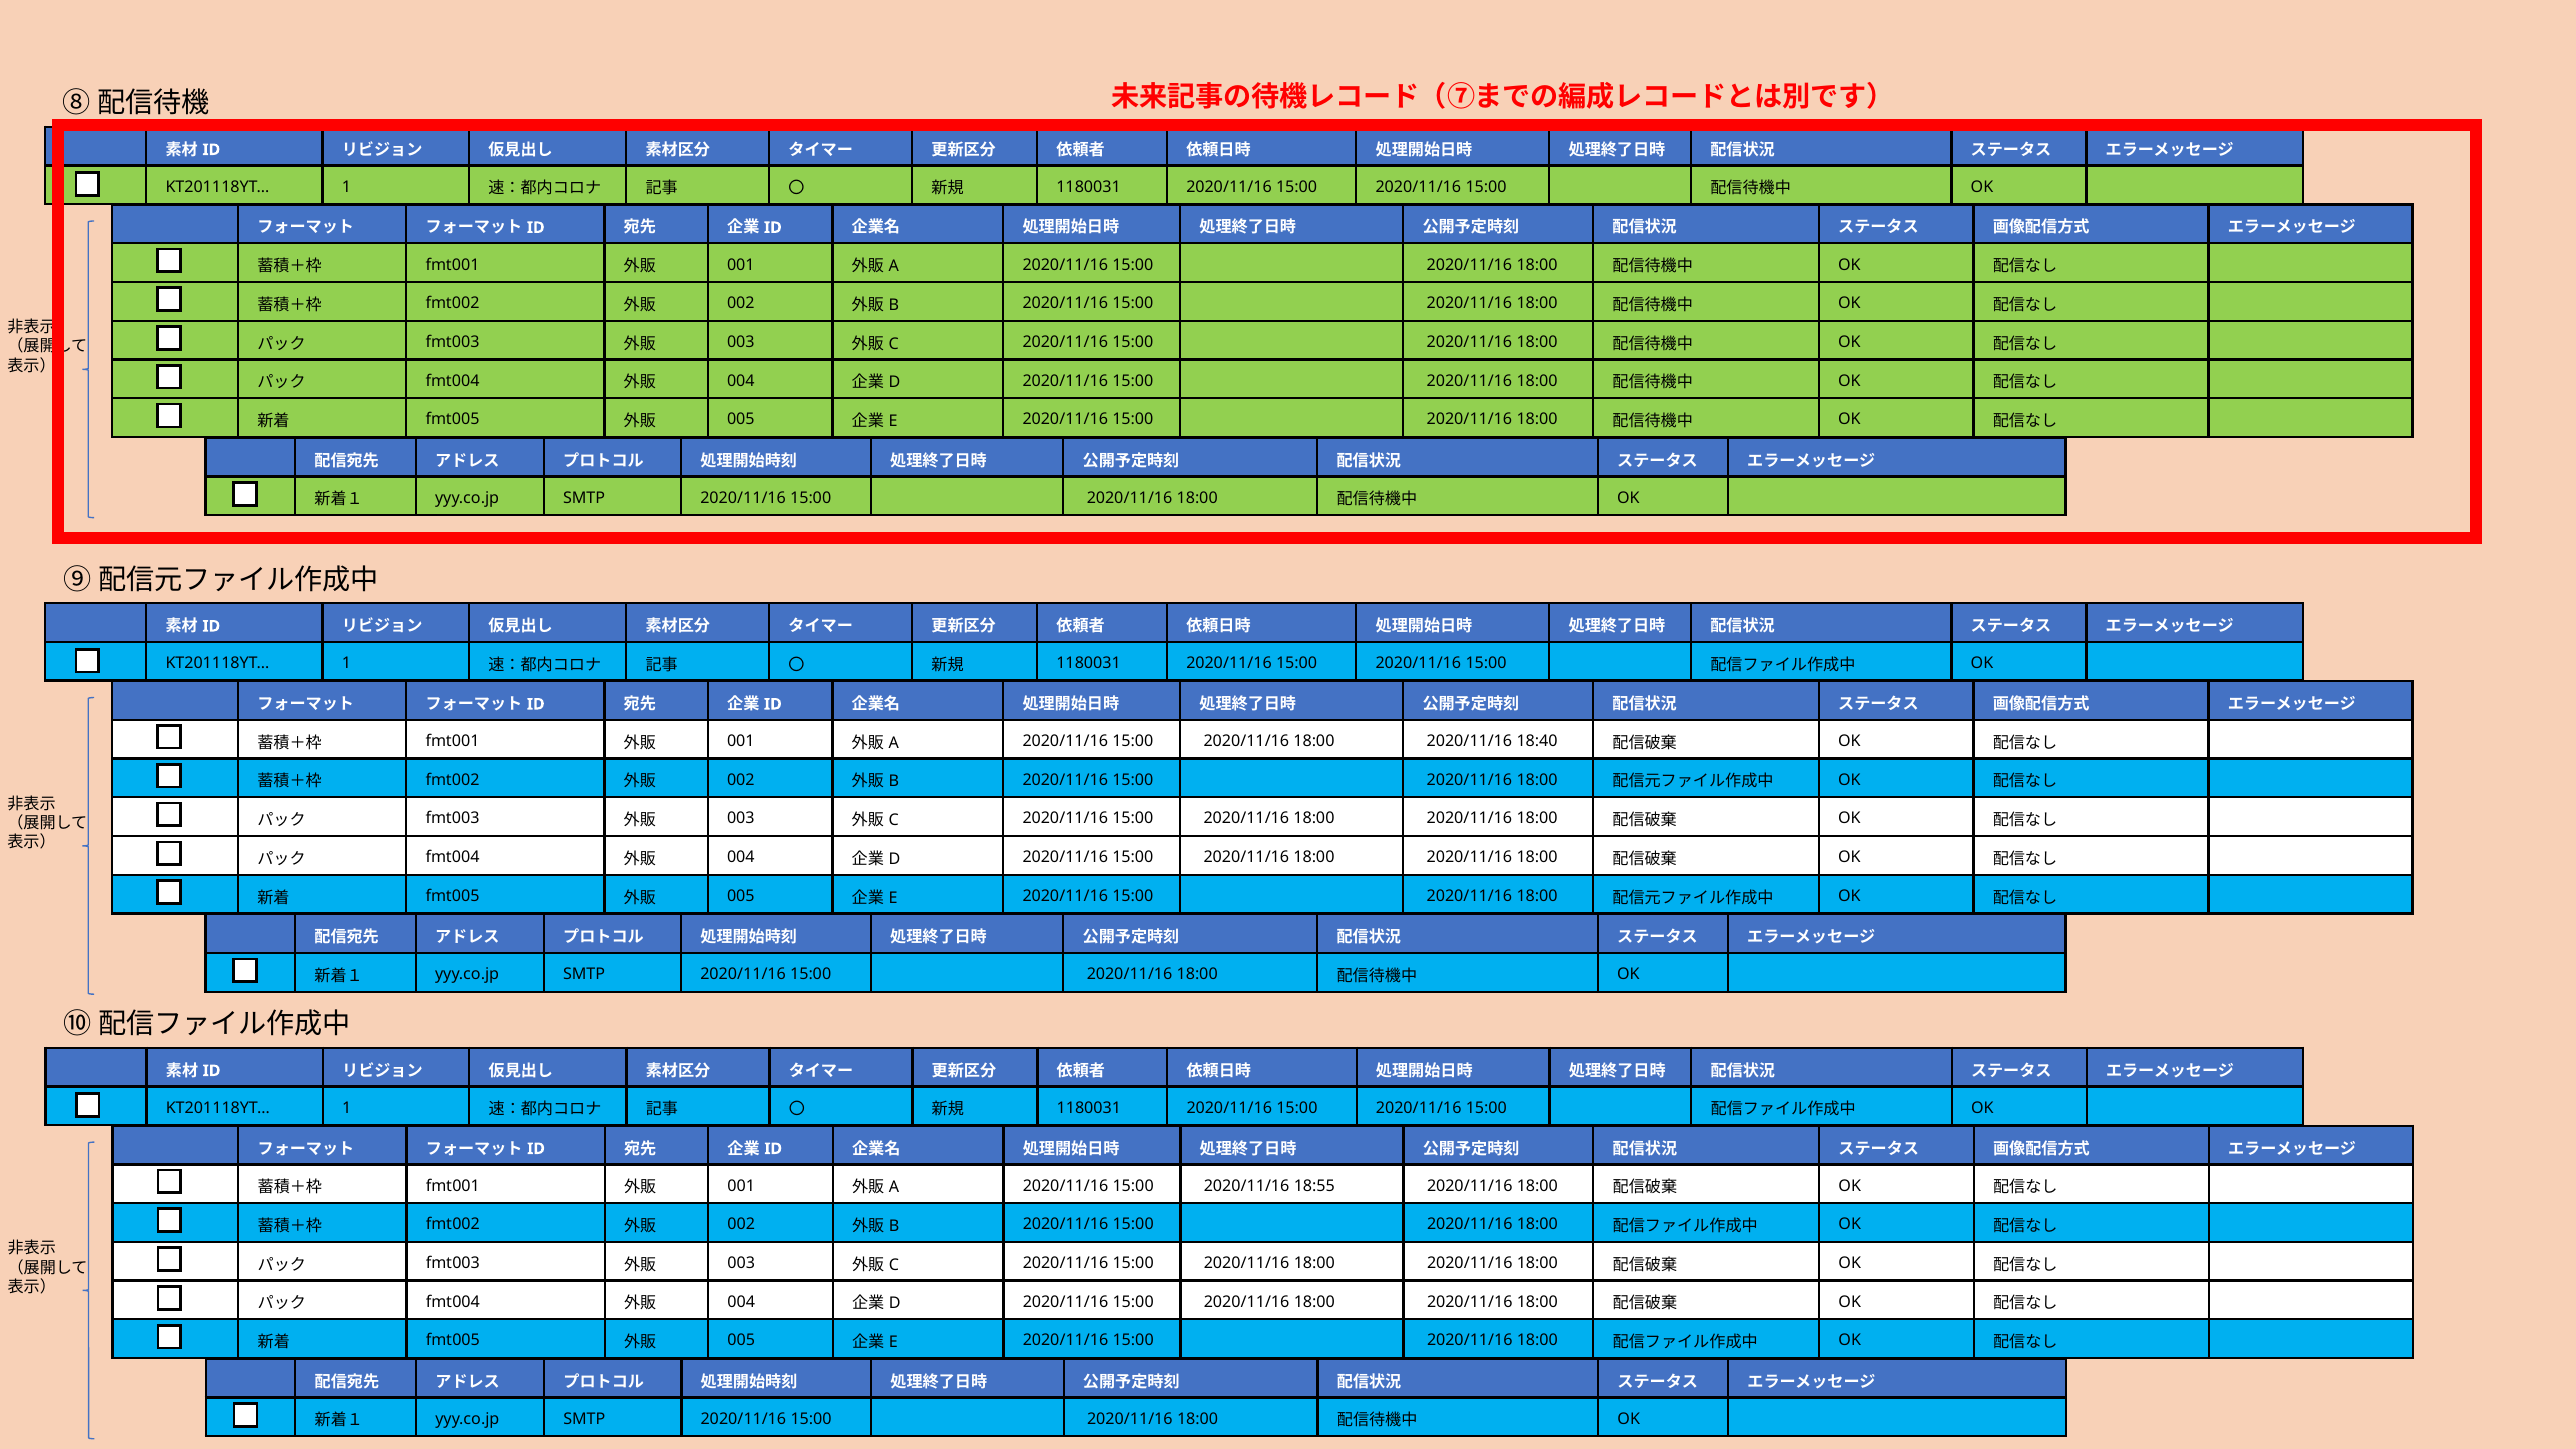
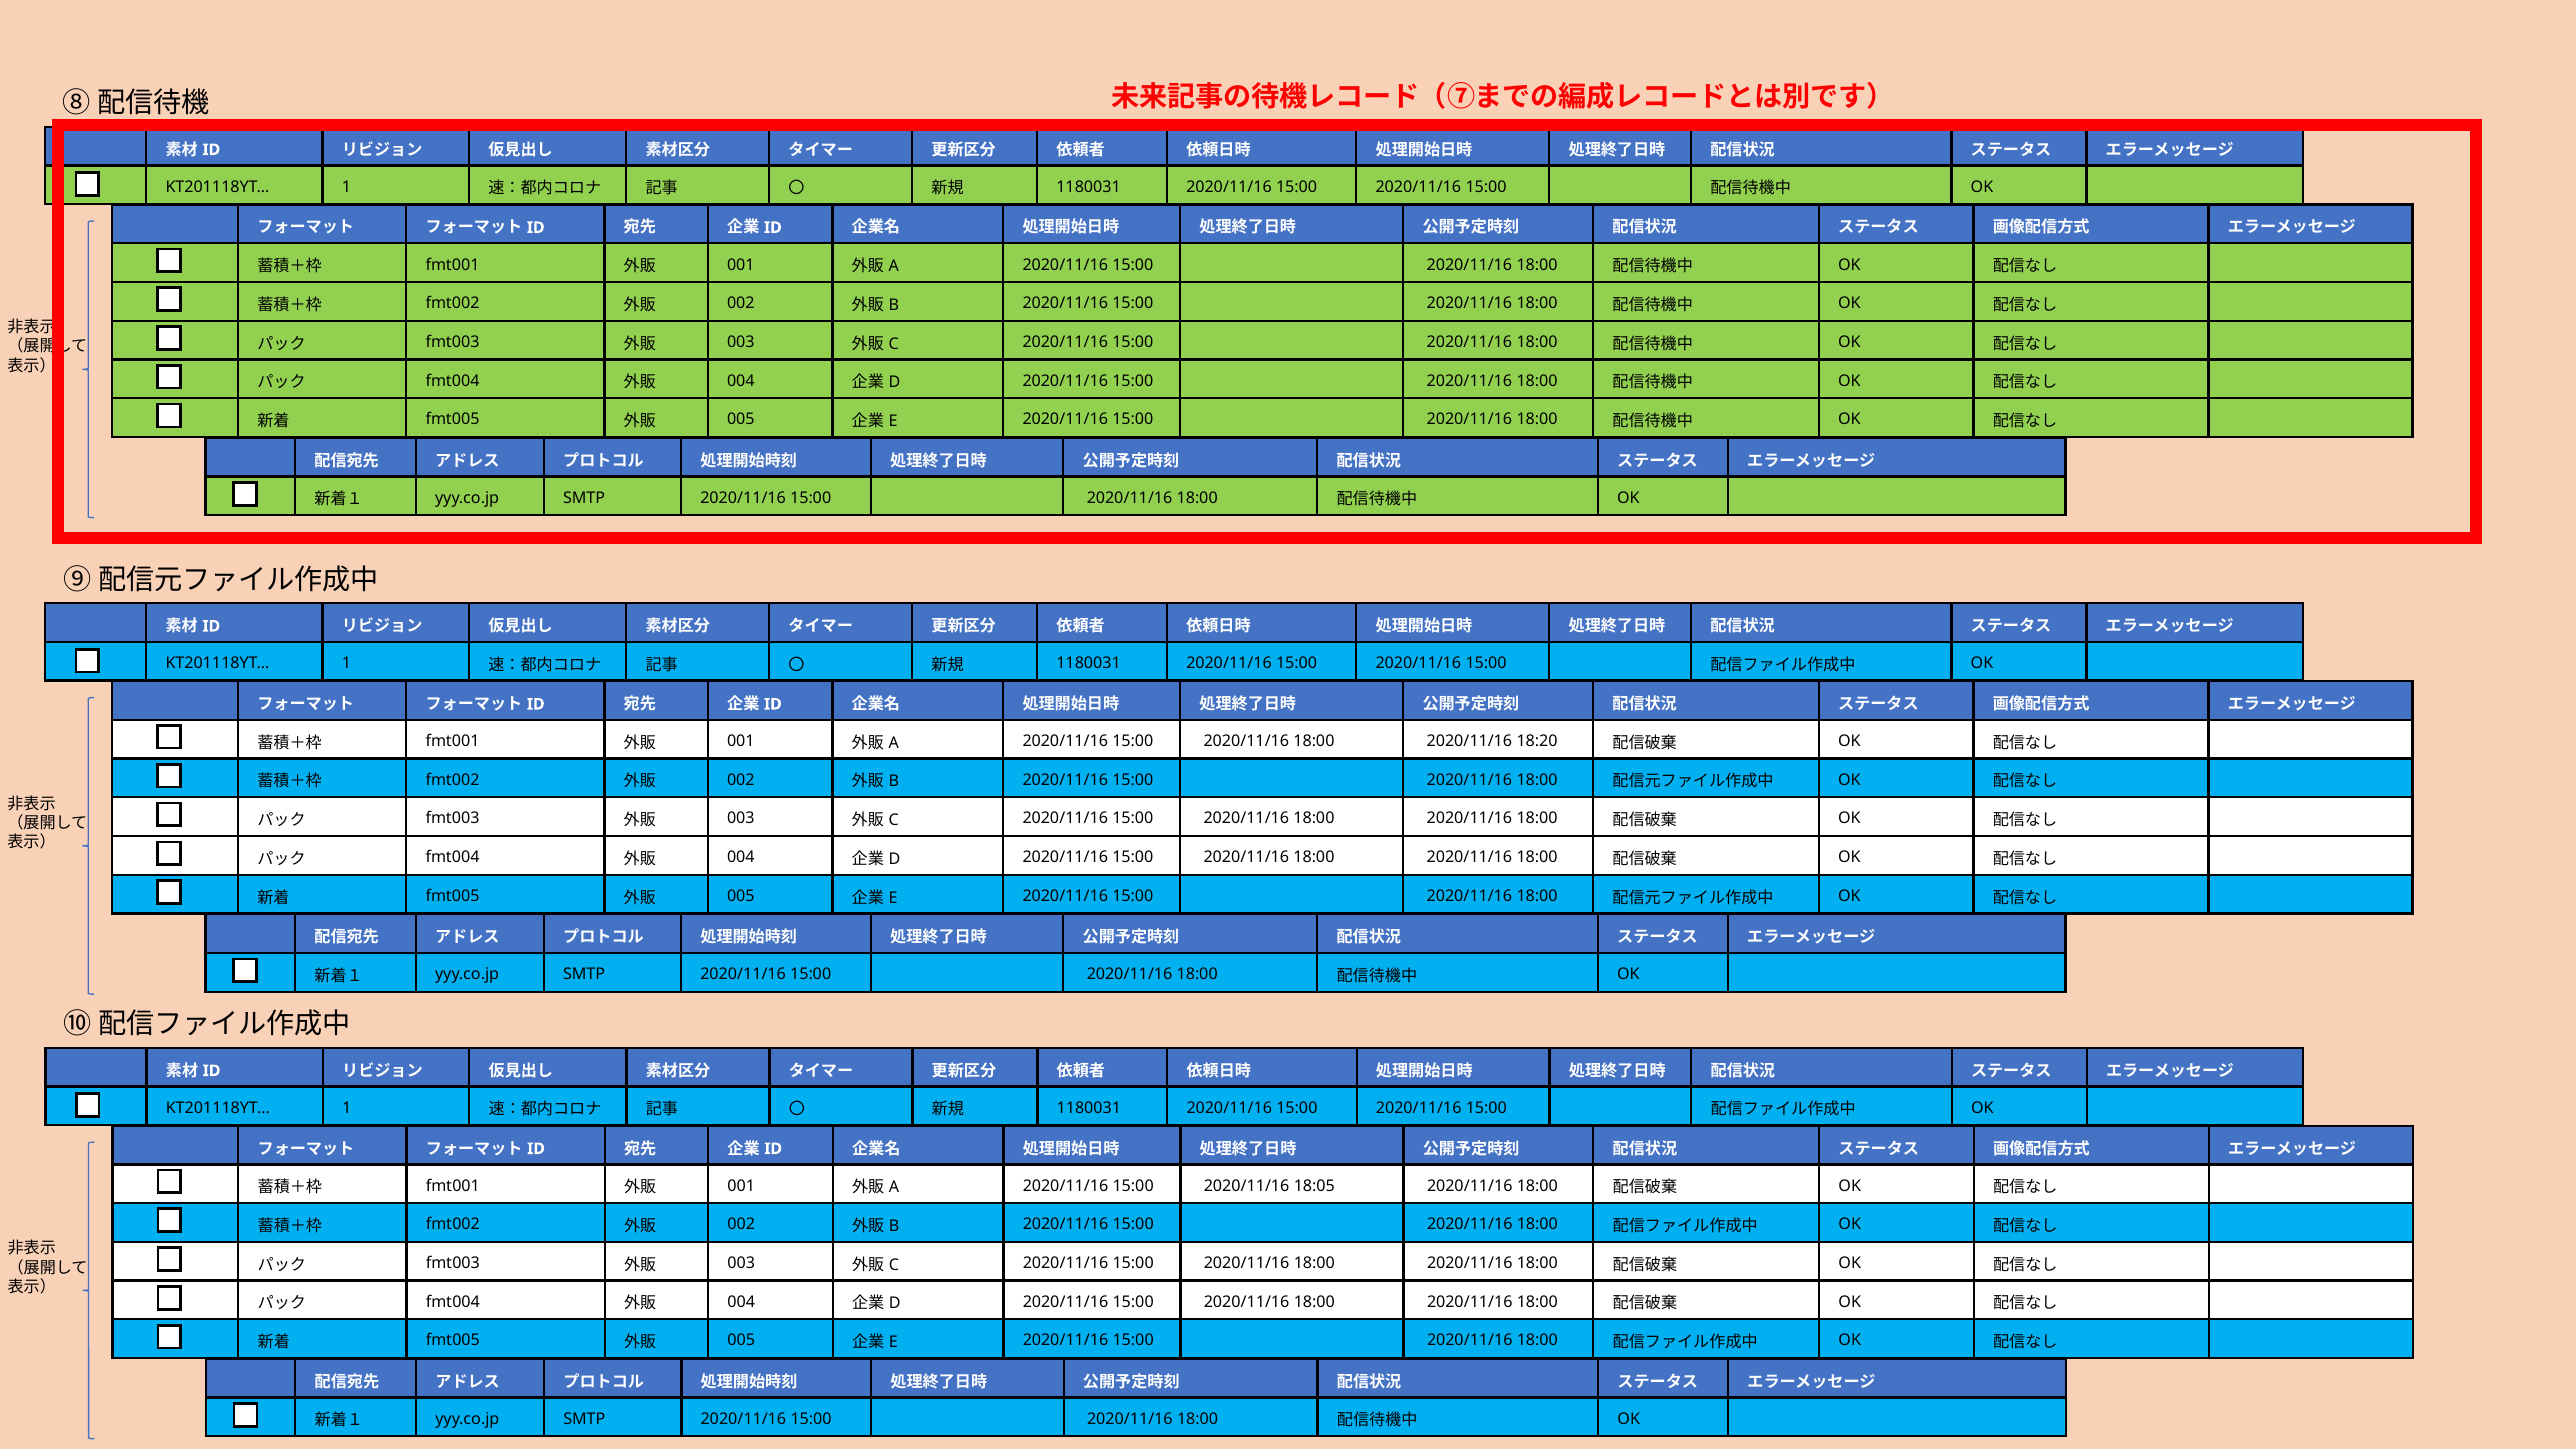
18:40: 18:40 -> 18:20
18:55: 18:55 -> 18:05
